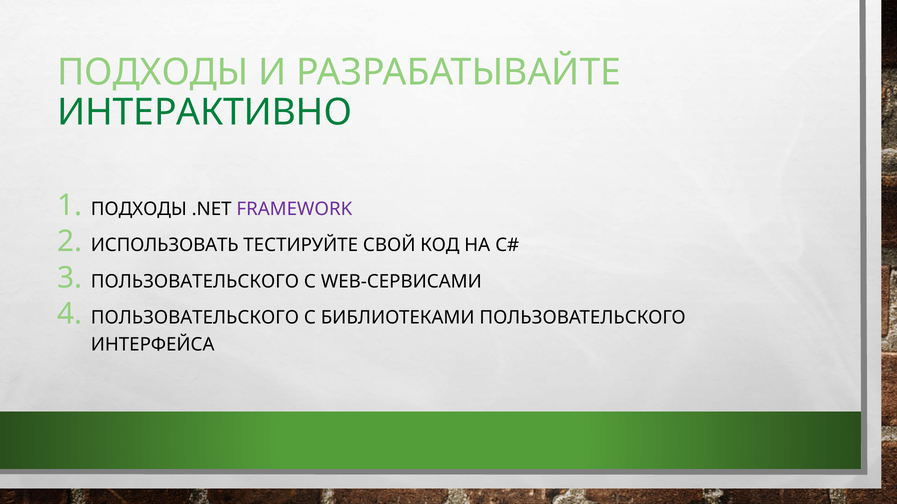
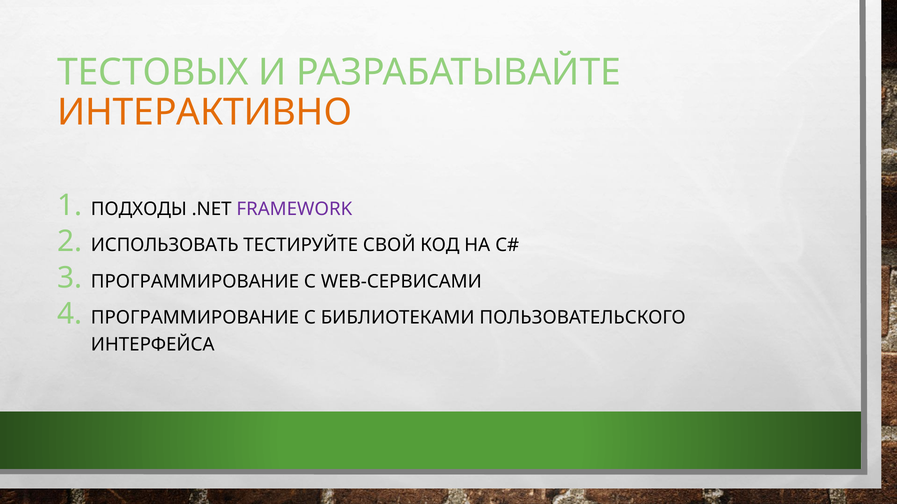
ПОДХОДЫ at (153, 72): ПОДХОДЫ -> ТЕСТОВЫХ
ИНТЕРАКТИВНО colour: green -> orange
ПОЛЬЗОВАТЕЛЬСКОГО at (195, 282): ПОЛЬЗОВАТЕЛЬСКОГО -> ПРОГРАММИРОВАНИЕ
ПОЛЬЗОВАТЕЛЬСКОГО at (195, 318): ПОЛЬЗОВАТЕЛЬСКОГО -> ПРОГРАММИРОВАНИЕ
